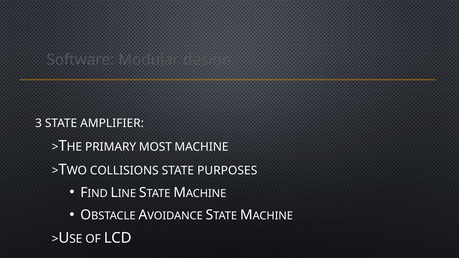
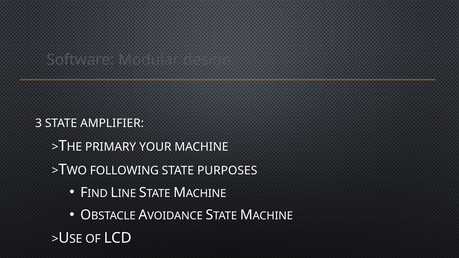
MOST: MOST -> YOUR
COLLISIONS: COLLISIONS -> FOLLOWING
